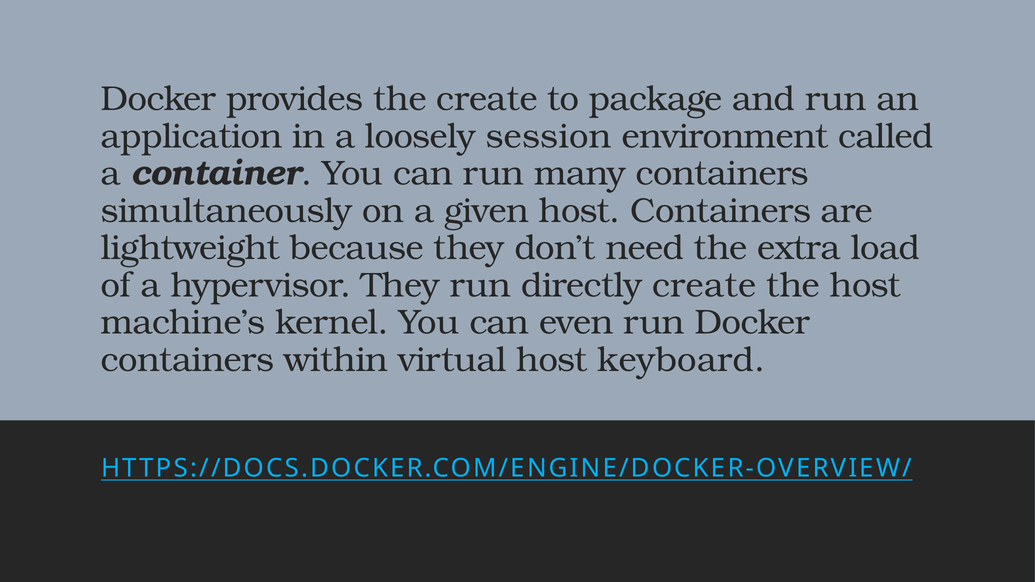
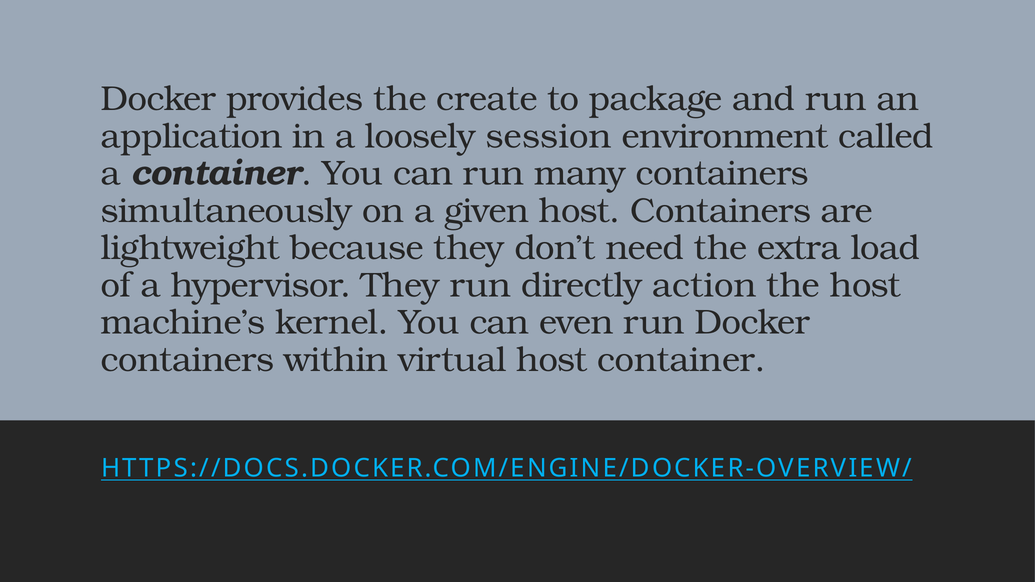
directly create: create -> action
host keyboard: keyboard -> container
